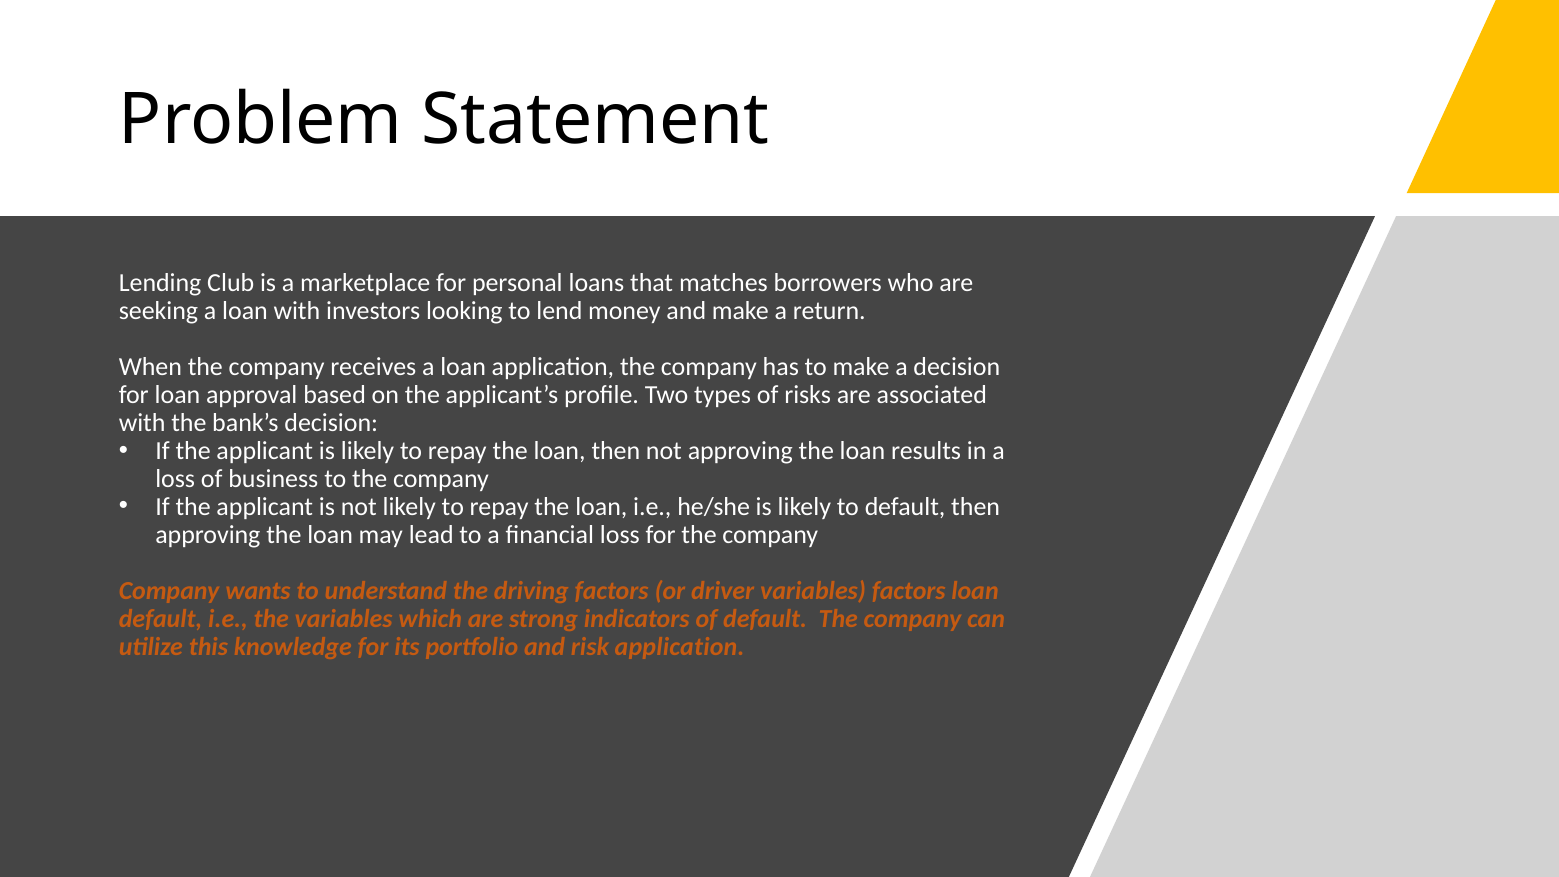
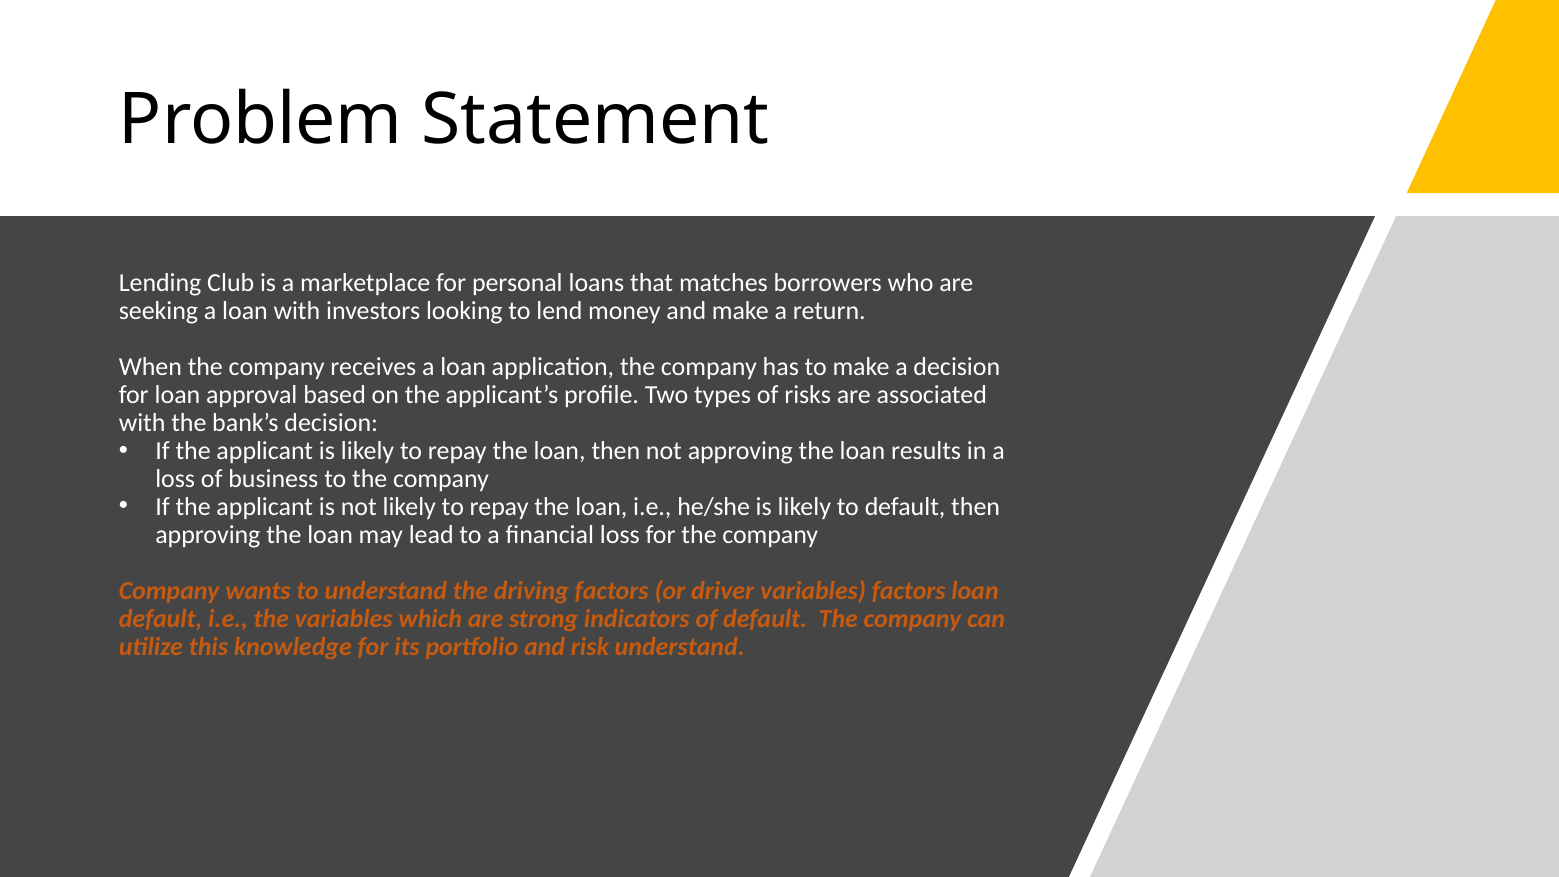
risk application: application -> understand
